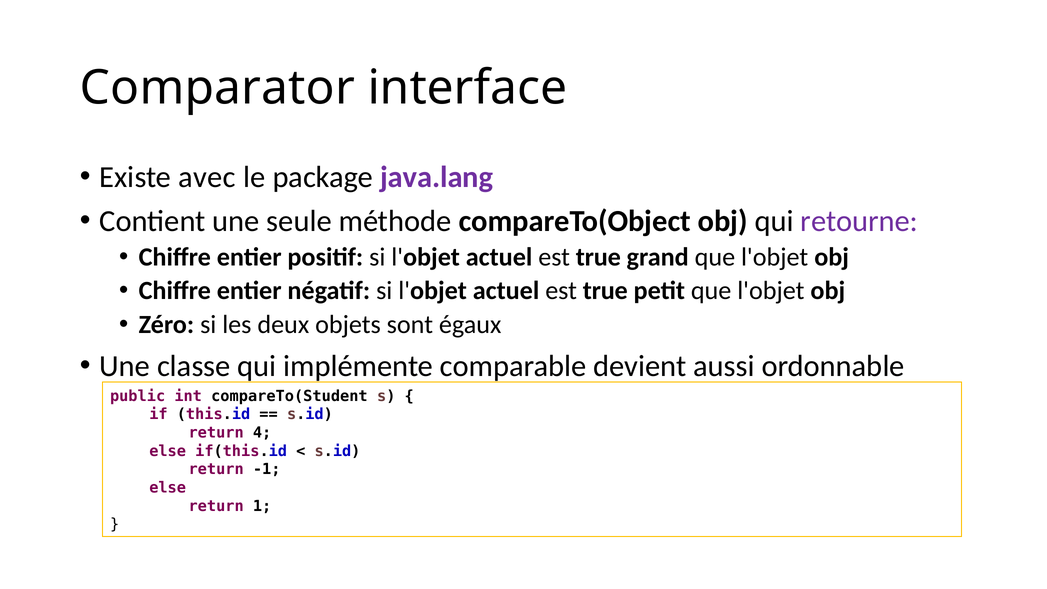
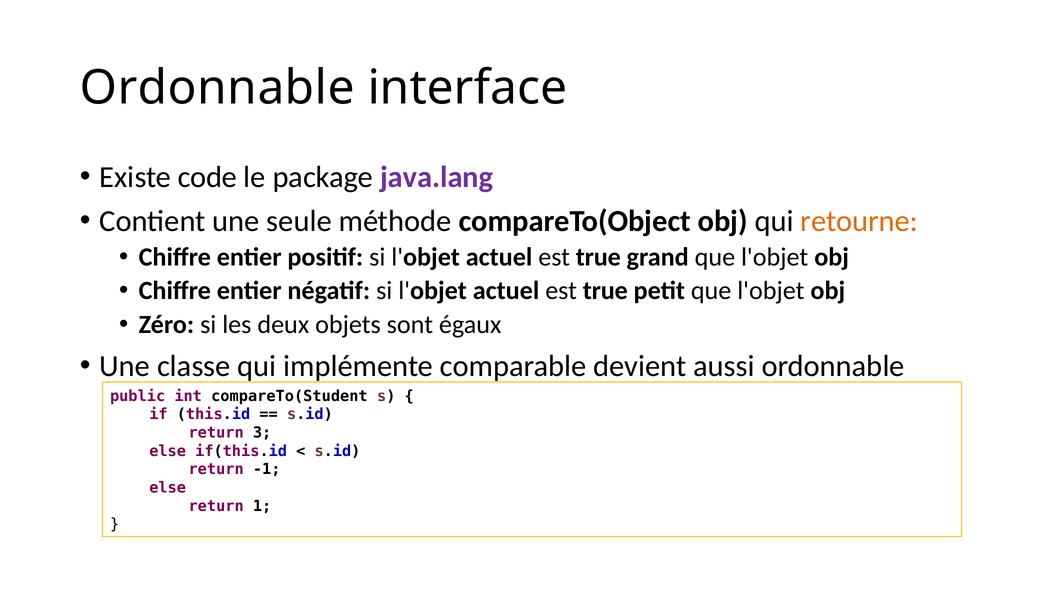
Comparator at (217, 88): Comparator -> Ordonnable
avec: avec -> code
retourne colour: purple -> orange
4: 4 -> 3
